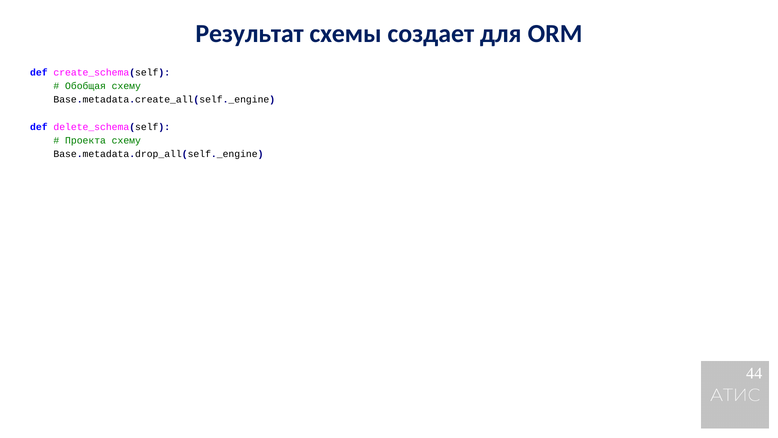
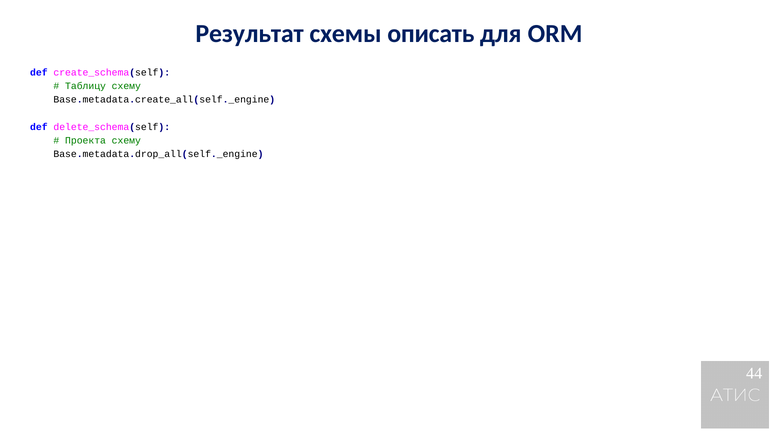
создает: создает -> описать
Обобщая: Обобщая -> Таблицу
